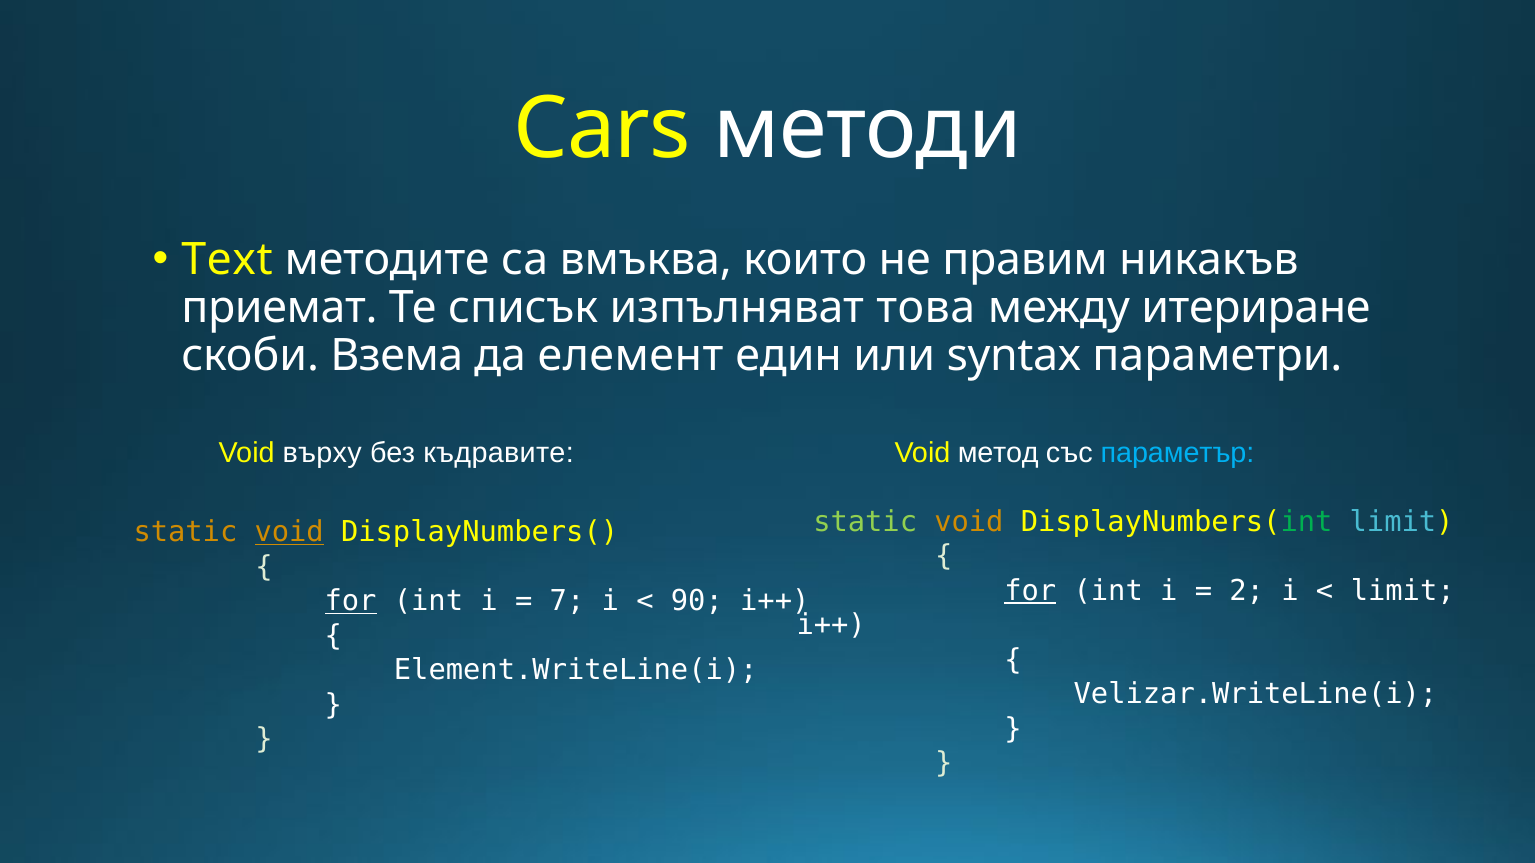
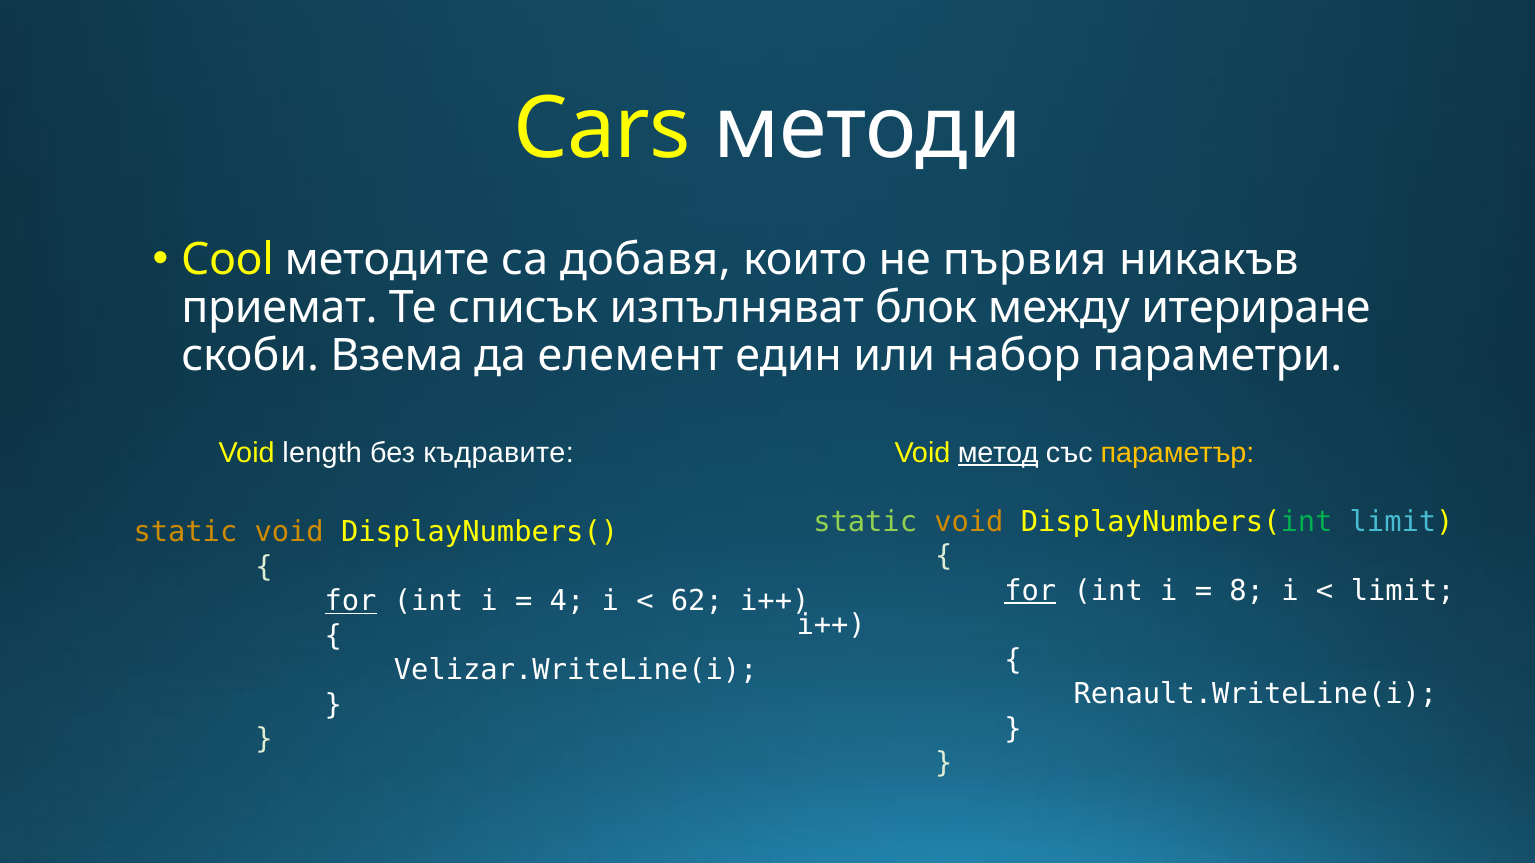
Text: Text -> Cool
вмъква: вмъква -> добавя
правим: правим -> първия
това: това -> блок
syntax: syntax -> набор
върху: върху -> length
метод underline: none -> present
параметър colour: light blue -> yellow
void at (289, 532) underline: present -> none
2: 2 -> 8
7: 7 -> 4
90: 90 -> 62
Element.WriteLine(i: Element.WriteLine(i -> Velizar.WriteLine(i
Velizar.WriteLine(i: Velizar.WriteLine(i -> Renault.WriteLine(i
